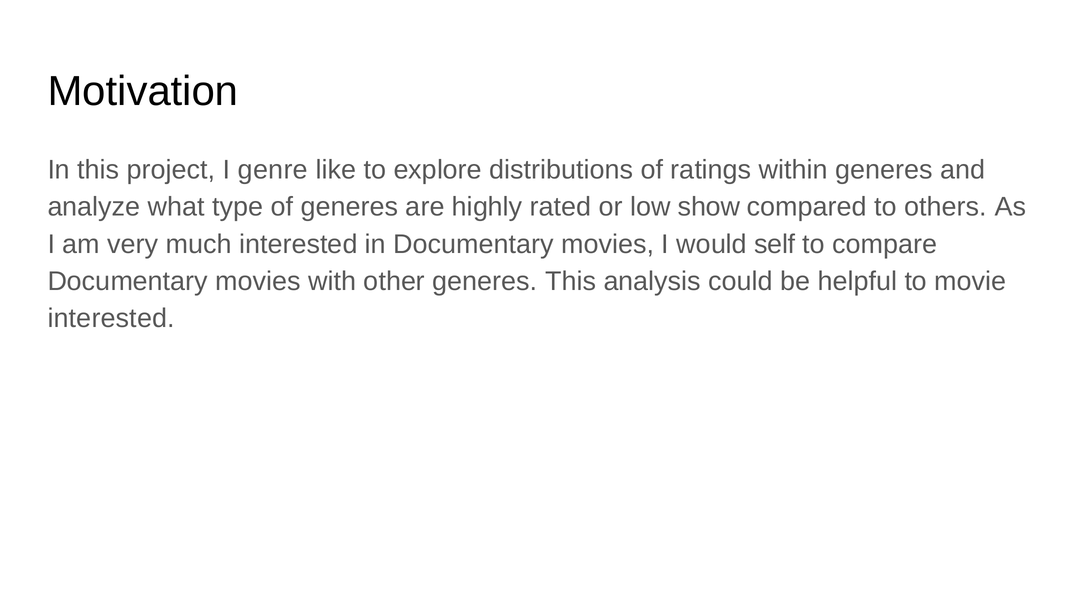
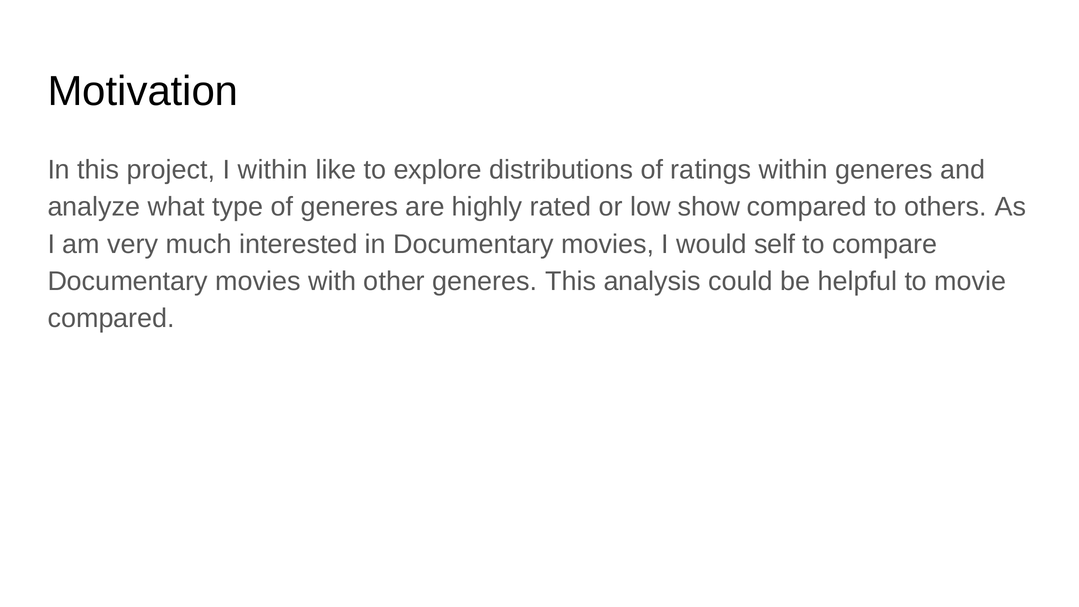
I genre: genre -> within
interested at (111, 319): interested -> compared
